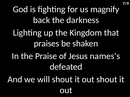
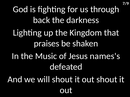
magnify: magnify -> through
Praise: Praise -> Music
